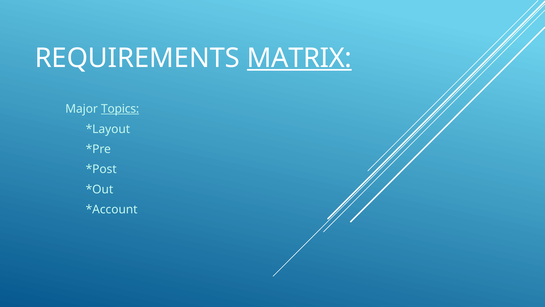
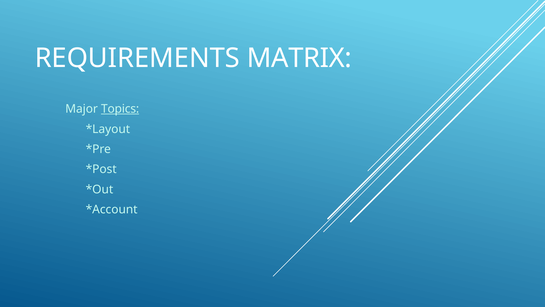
MATRIX underline: present -> none
